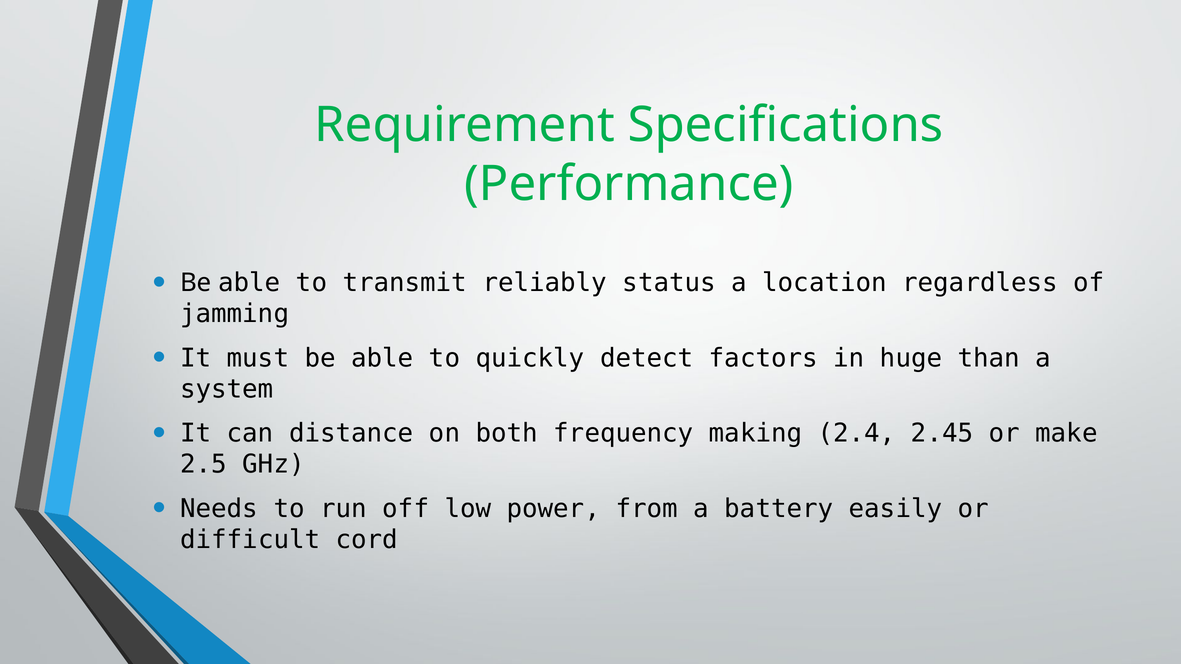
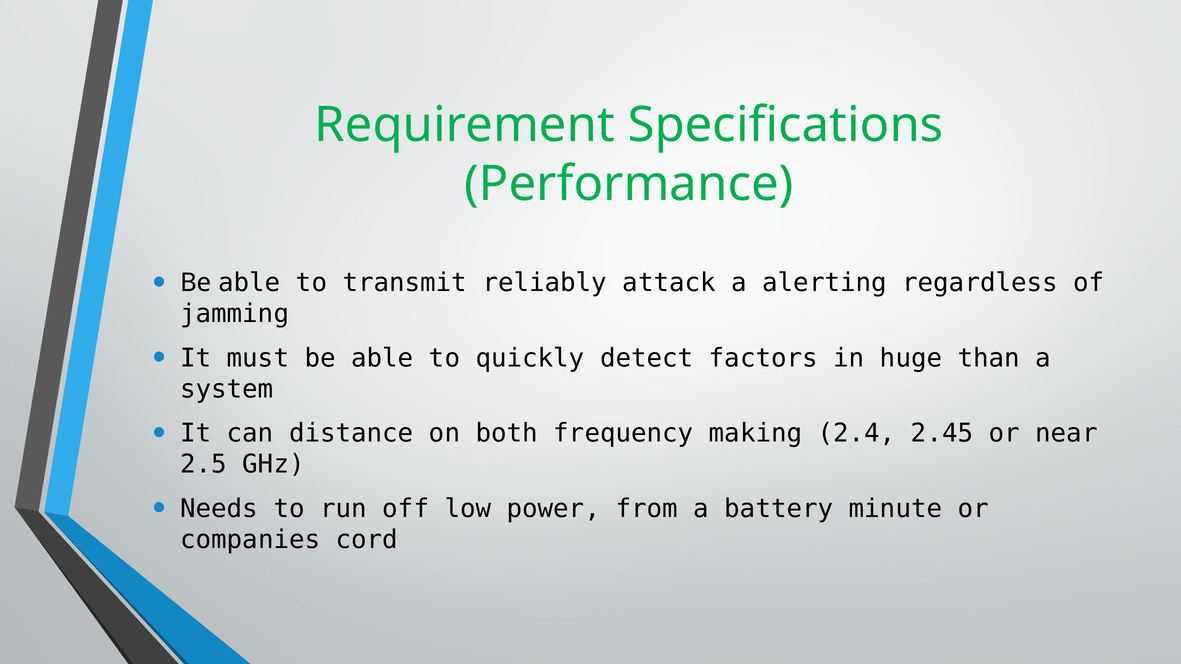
status: status -> attack
location: location -> alerting
make: make -> near
easily: easily -> minute
difficult: difficult -> companies
